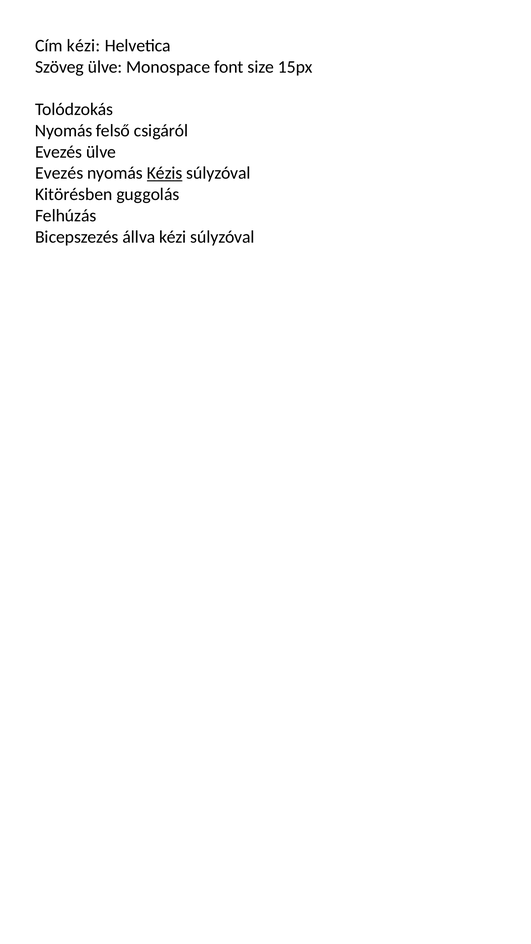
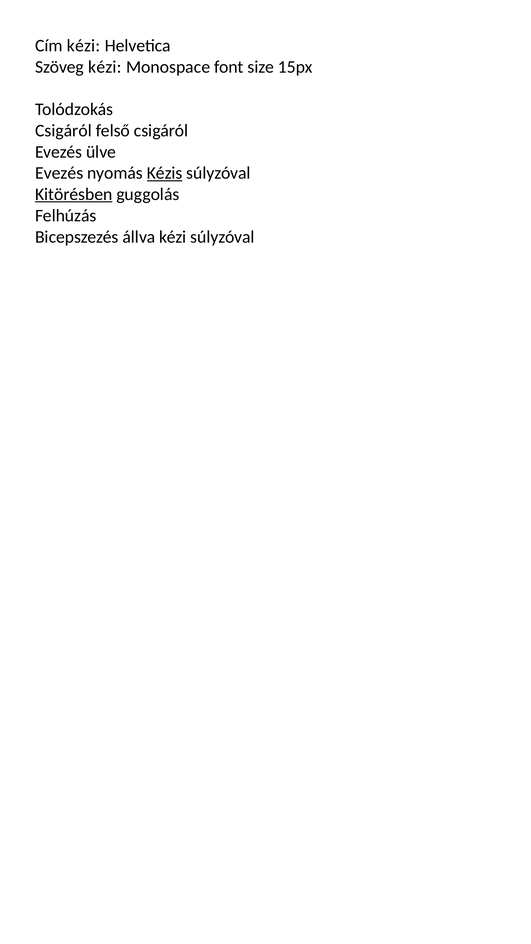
Szöveg ülve: ülve -> kézi
Nyomás at (64, 131): Nyomás -> Csigáról
Kitörésben underline: none -> present
